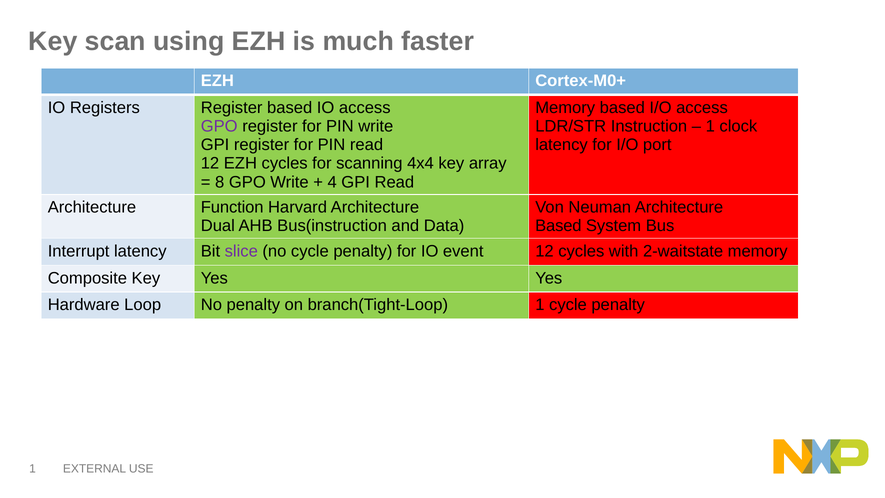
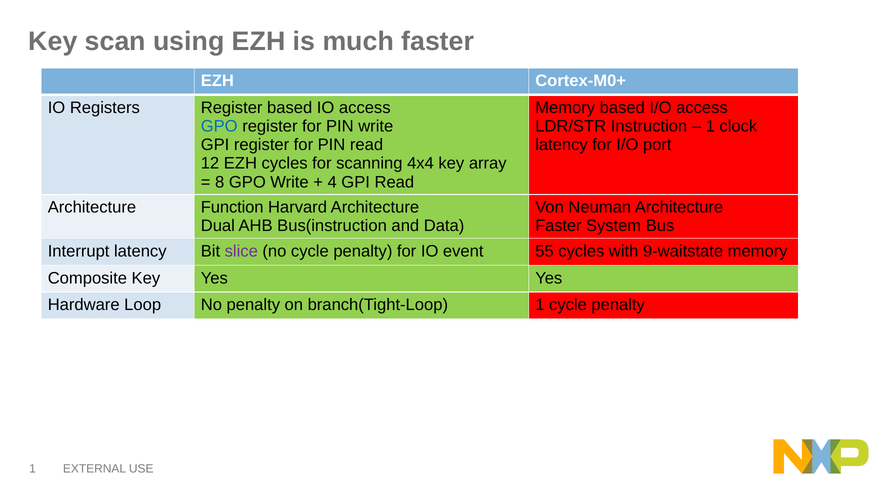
GPO at (219, 126) colour: purple -> blue
Based at (558, 226): Based -> Faster
event 12: 12 -> 55
2-waitstate: 2-waitstate -> 9-waitstate
